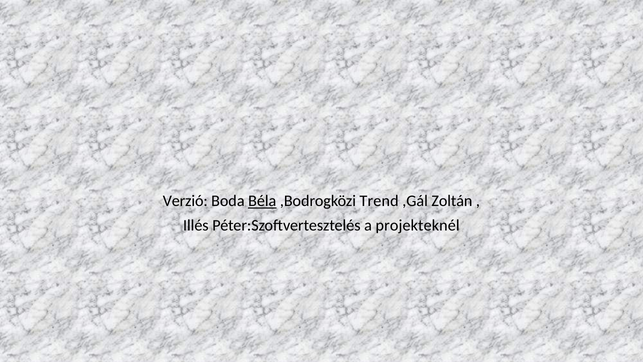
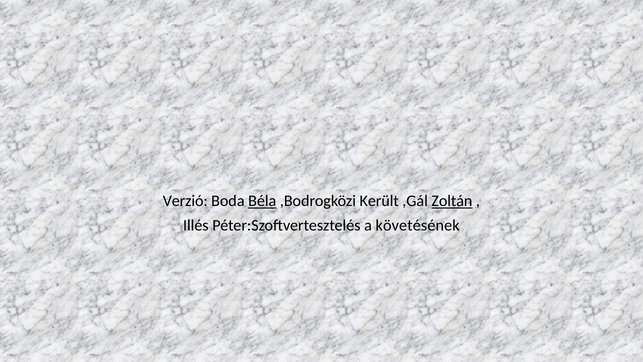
Trend: Trend -> Került
Zoltán underline: none -> present
projekteknél: projekteknél -> követésének
